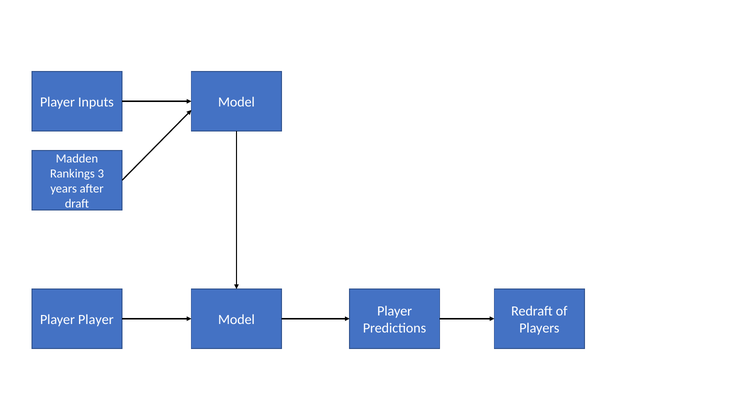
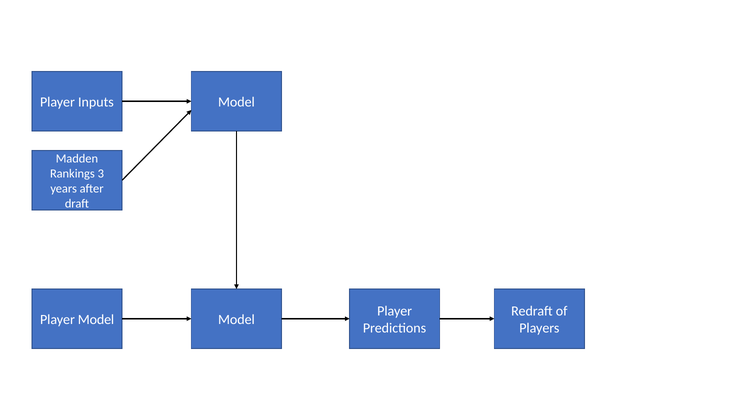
Player Player: Player -> Model
